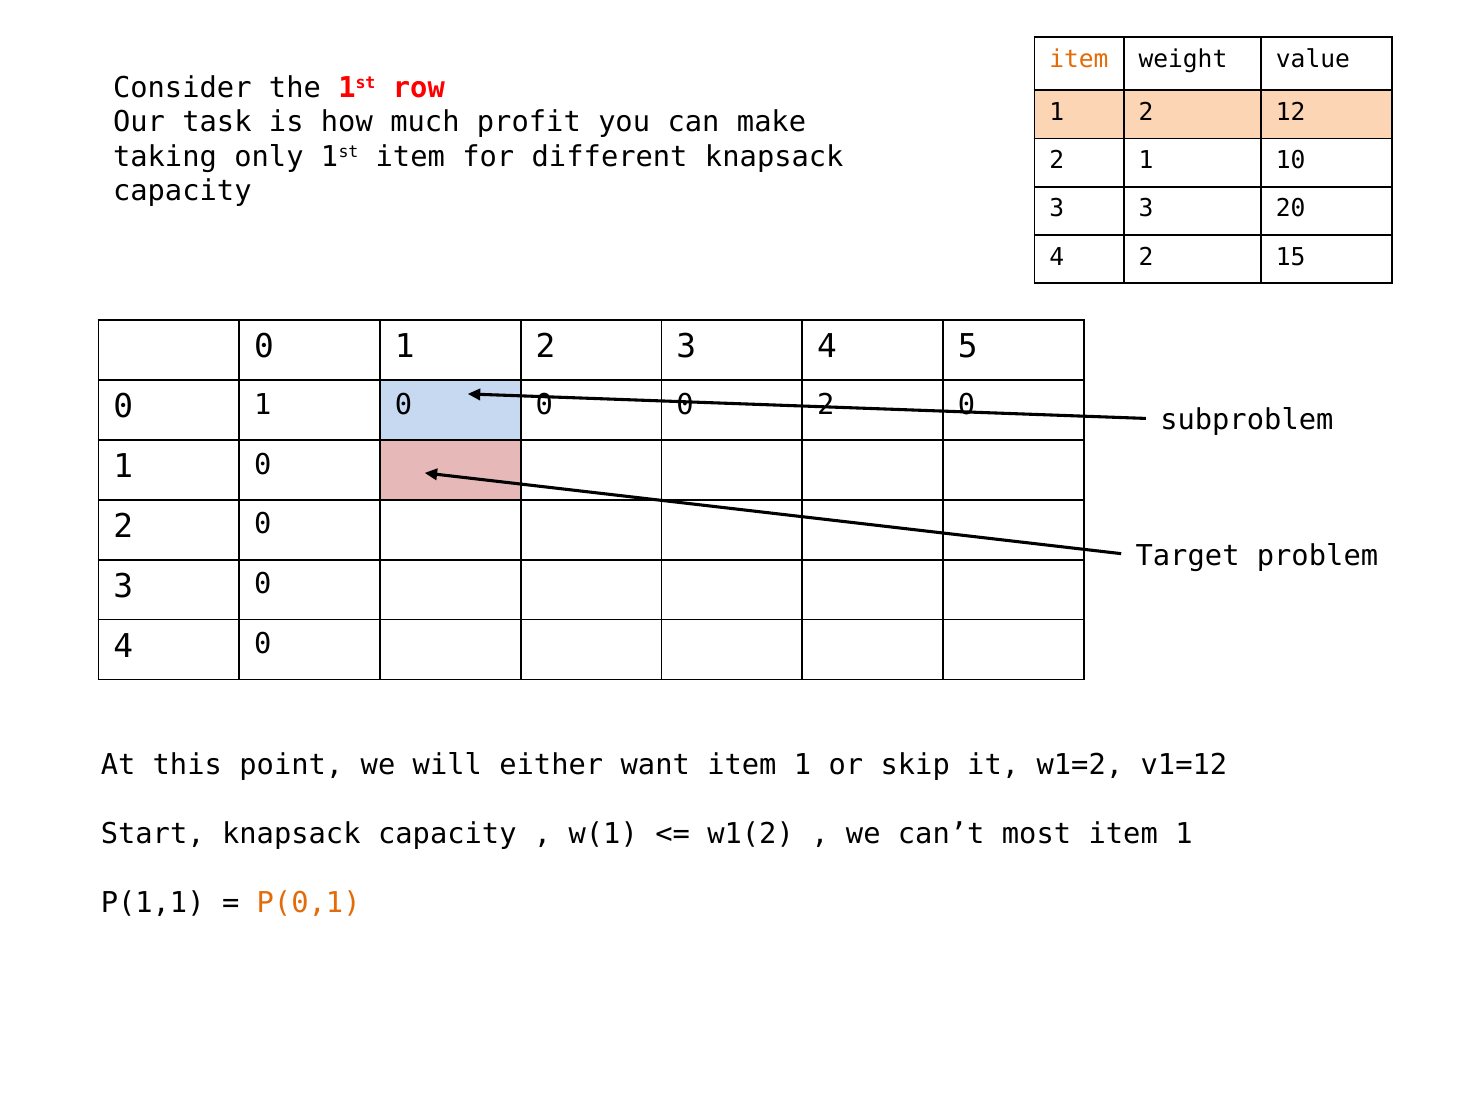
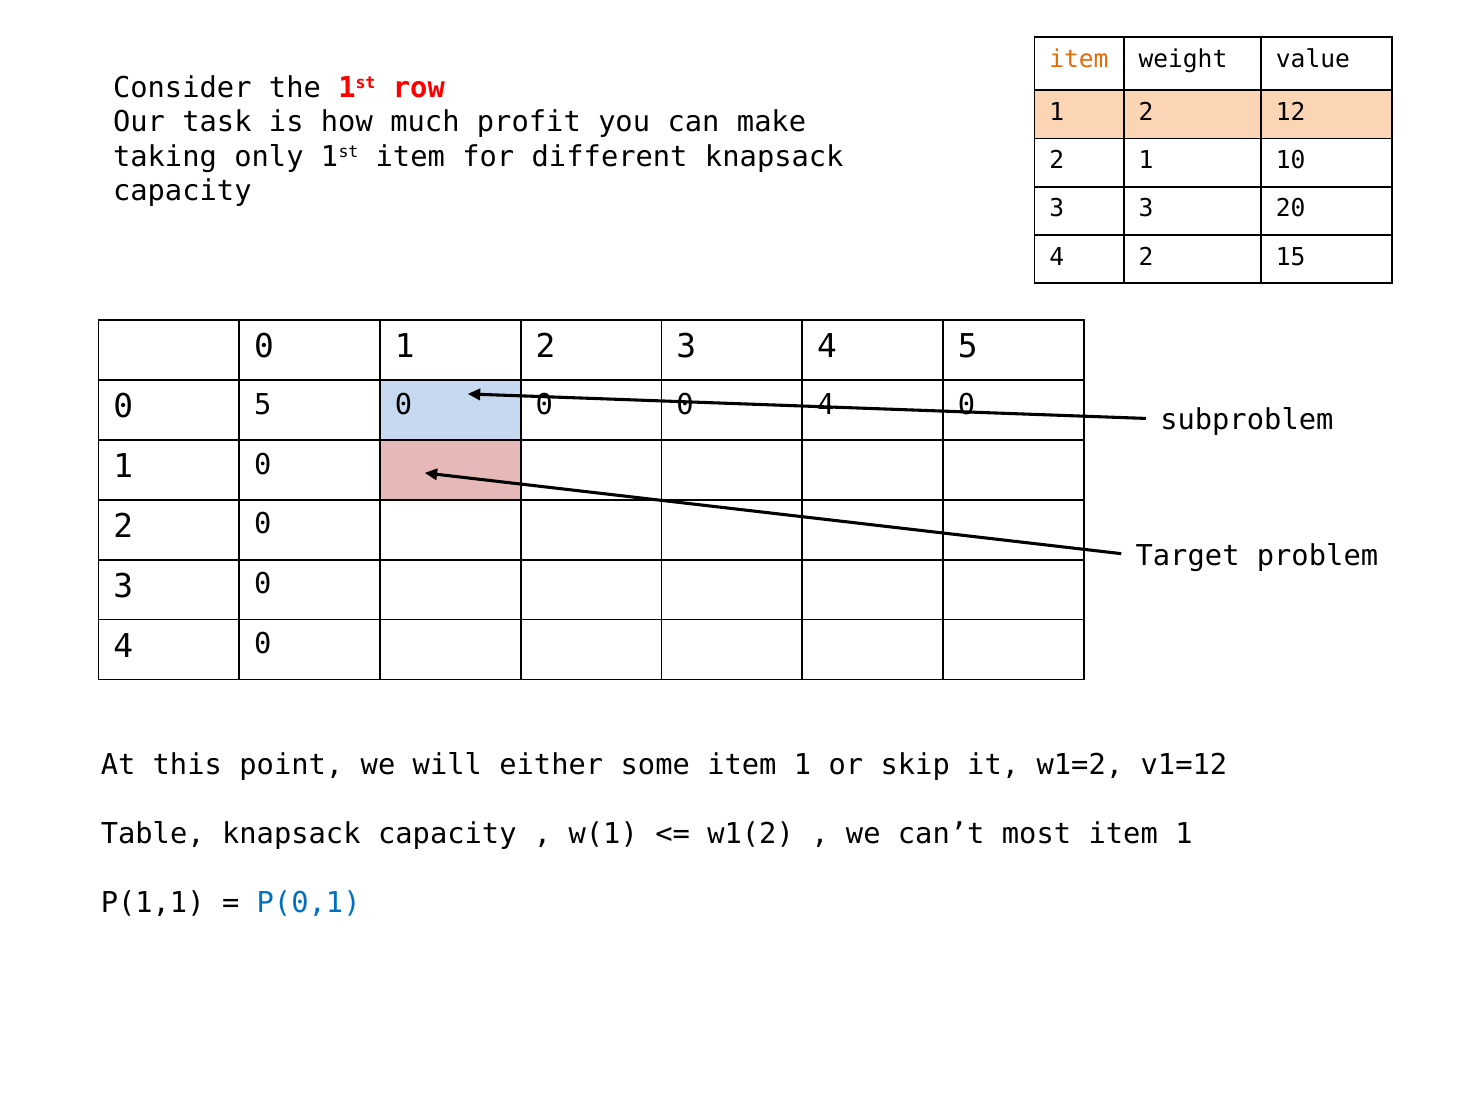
1 at (263, 405): 1 -> 5
0 0 2: 2 -> 4
want: want -> some
Start: Start -> Table
P(0,1 colour: orange -> blue
